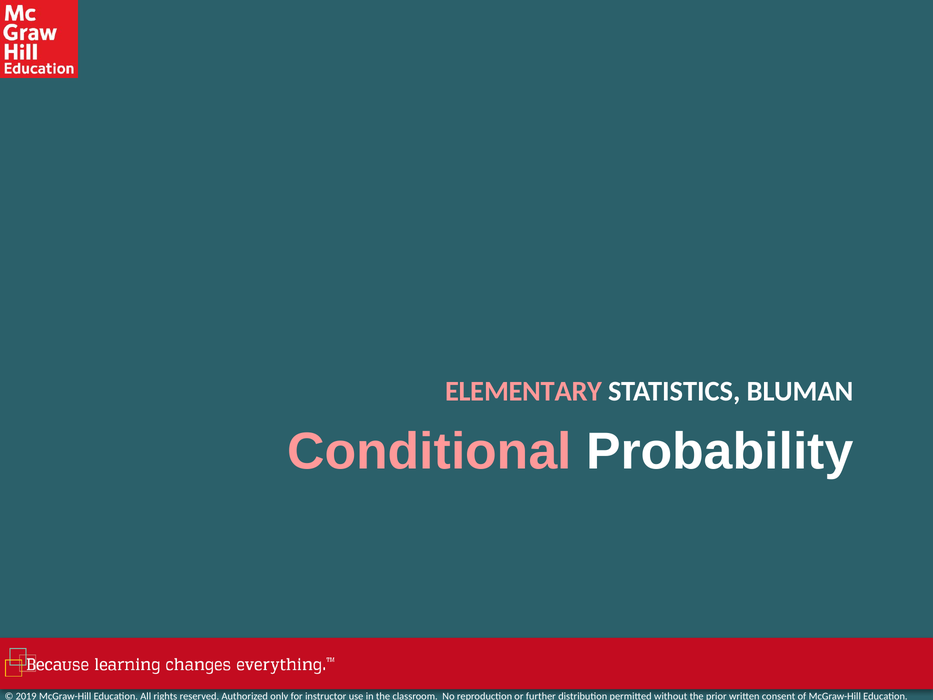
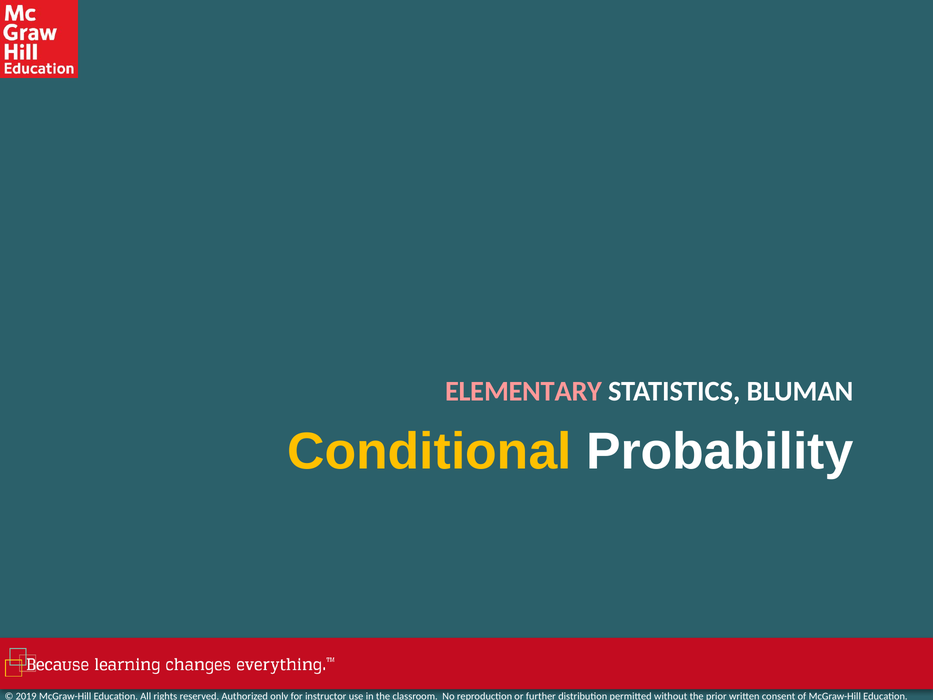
Conditional colour: pink -> yellow
